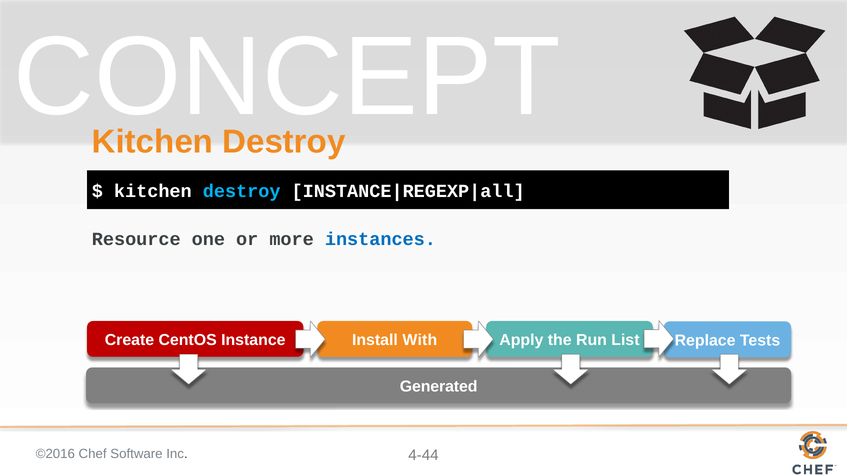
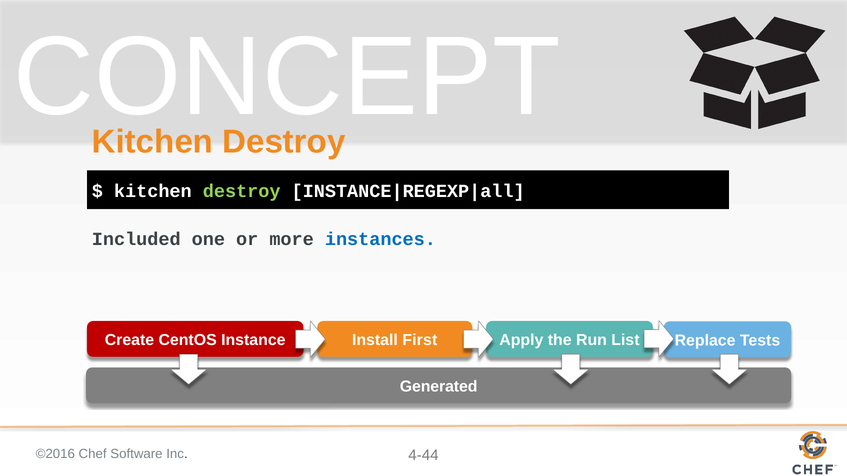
destroy at (242, 191) colour: light blue -> light green
Resource: Resource -> Included
With: With -> First
